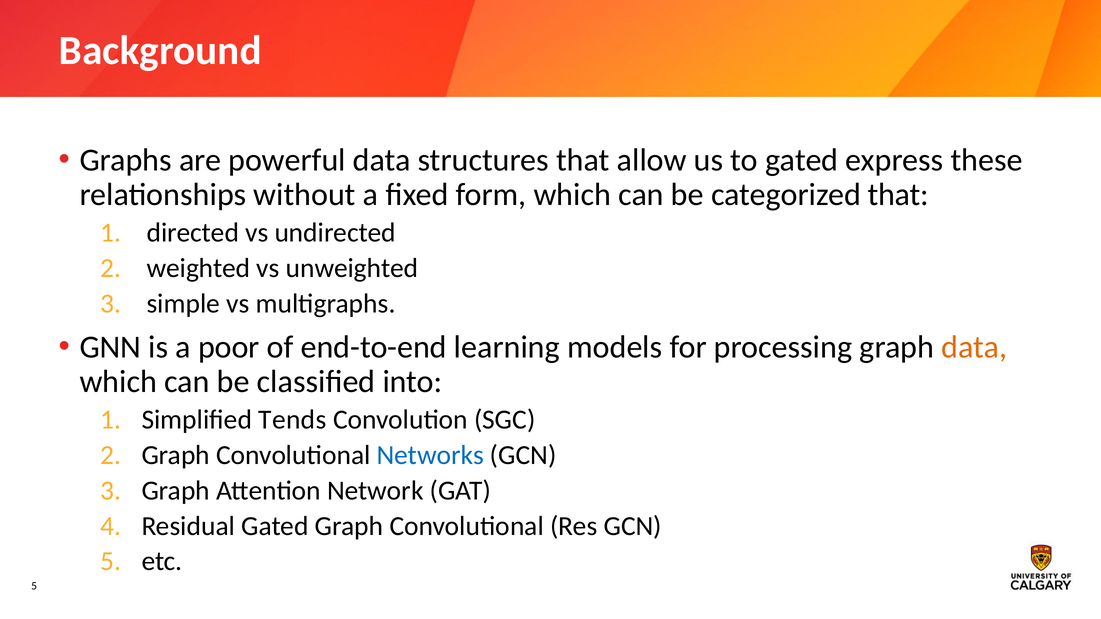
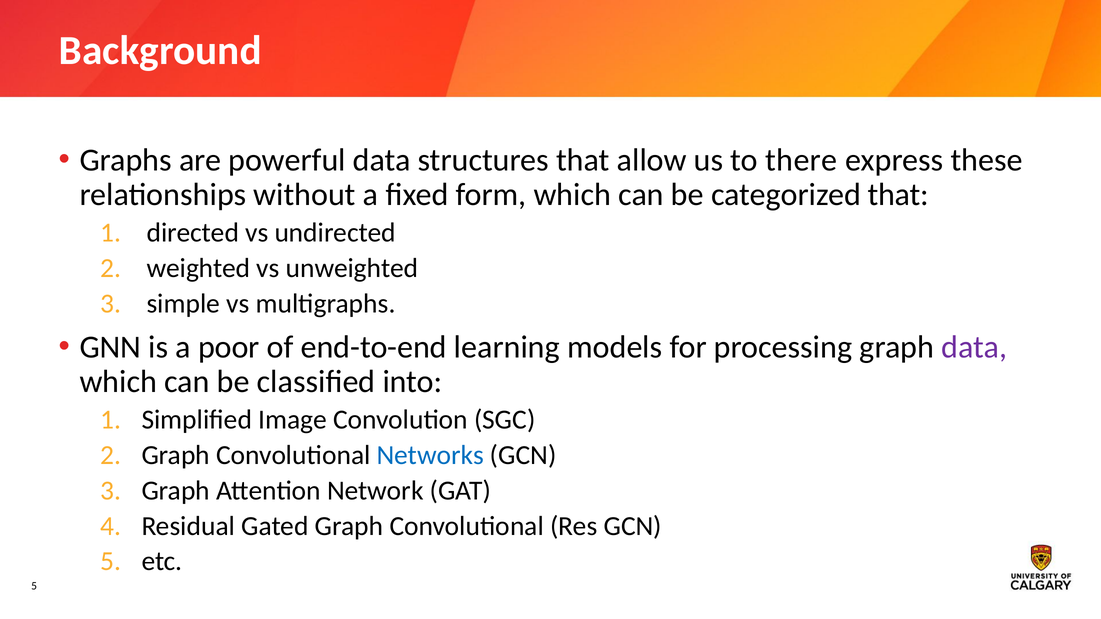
to gated: gated -> there
data at (974, 347) colour: orange -> purple
Tends: Tends -> Image
